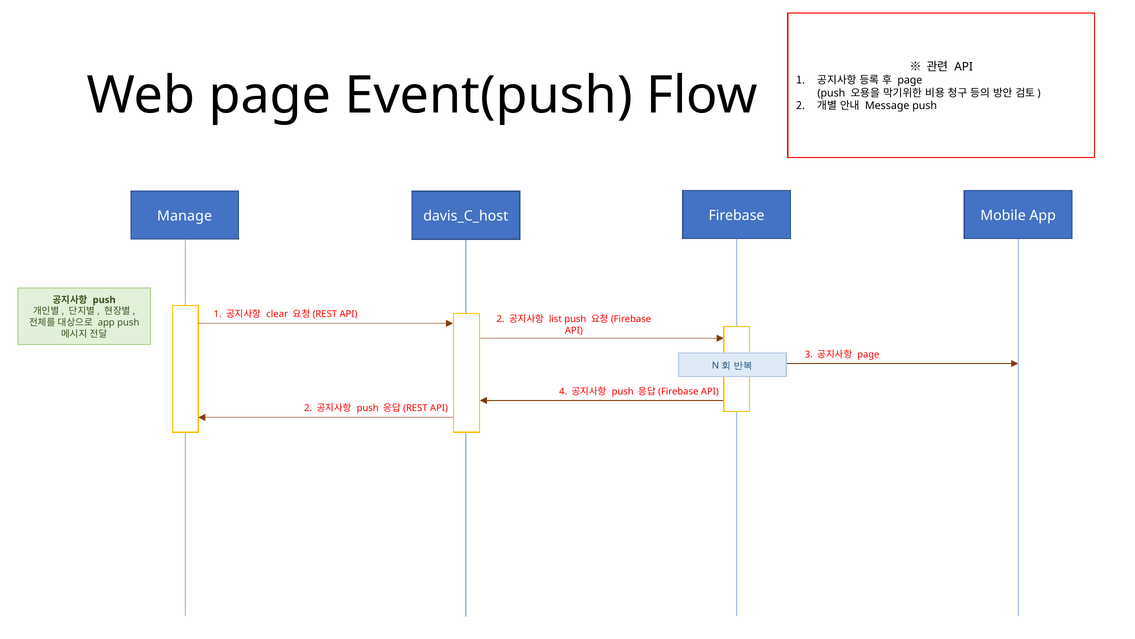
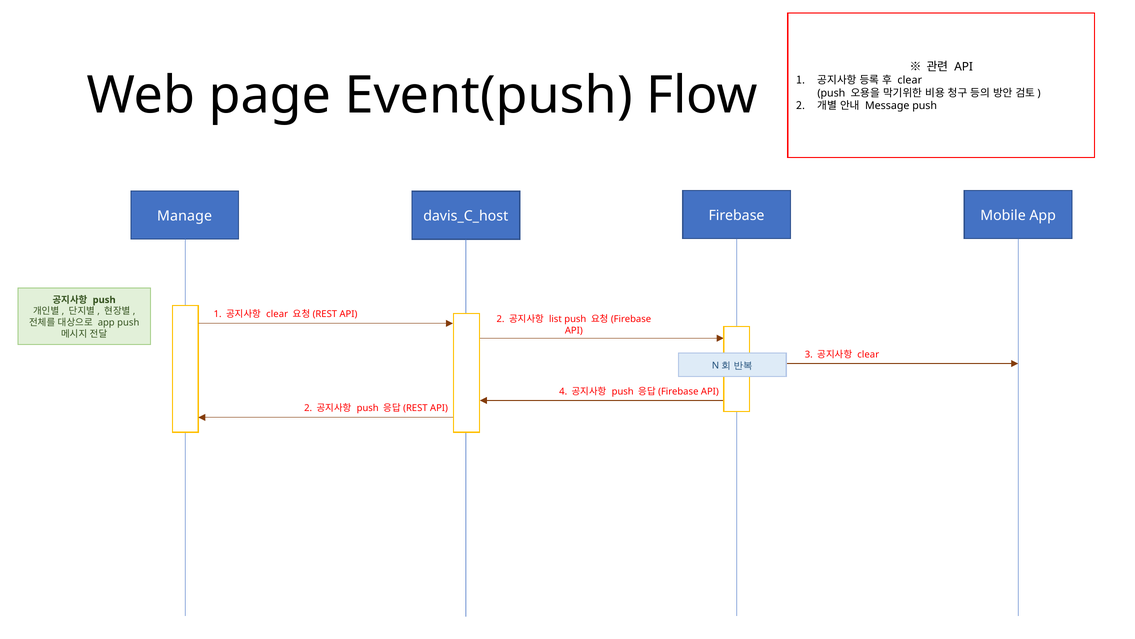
page at (910, 80): page -> clear
page at (868, 354): page -> clear
